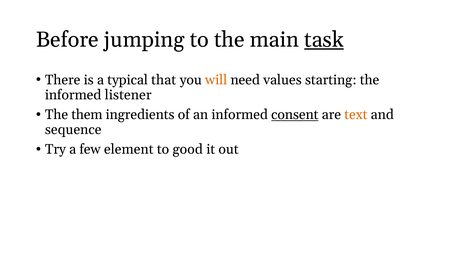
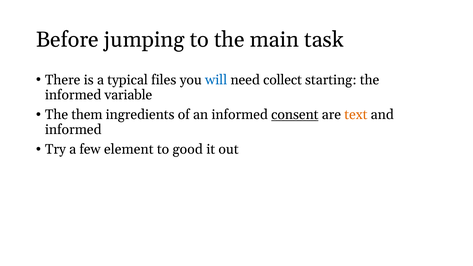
task underline: present -> none
that: that -> files
will colour: orange -> blue
values: values -> collect
listener: listener -> variable
sequence at (73, 130): sequence -> informed
